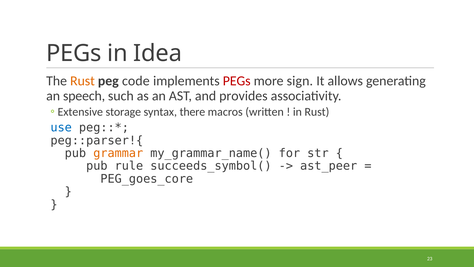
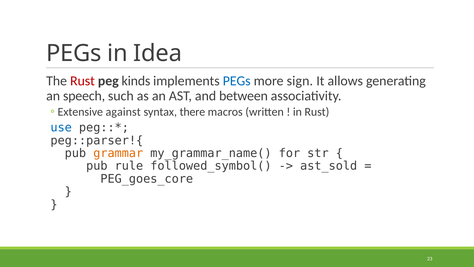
Rust at (82, 81) colour: orange -> red
code: code -> kinds
PEGs at (237, 81) colour: red -> blue
provides: provides -> between
storage: storage -> against
succeeds_symbol(: succeeds_symbol( -> followed_symbol(
ast_peer: ast_peer -> ast_sold
